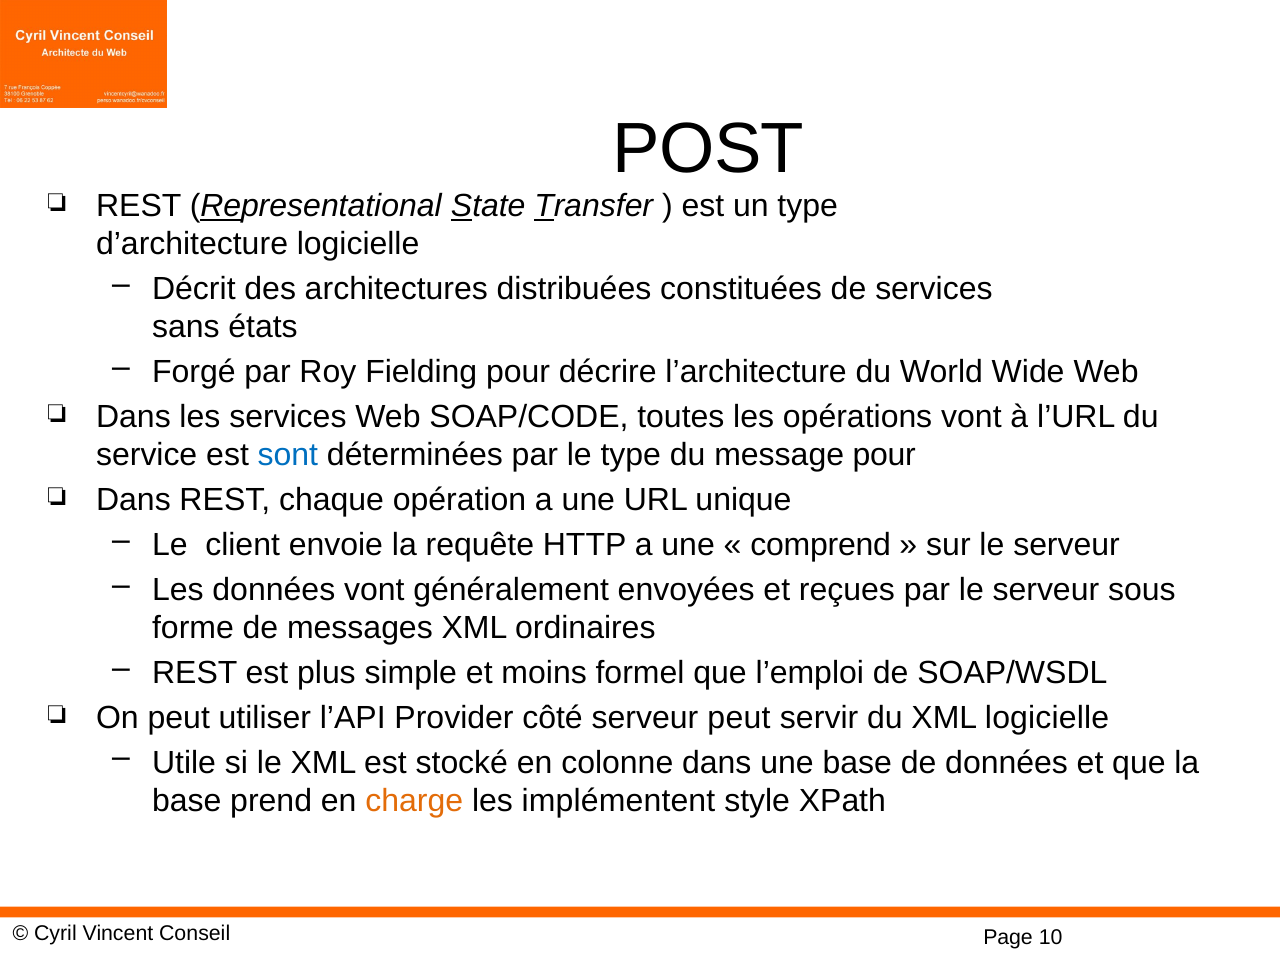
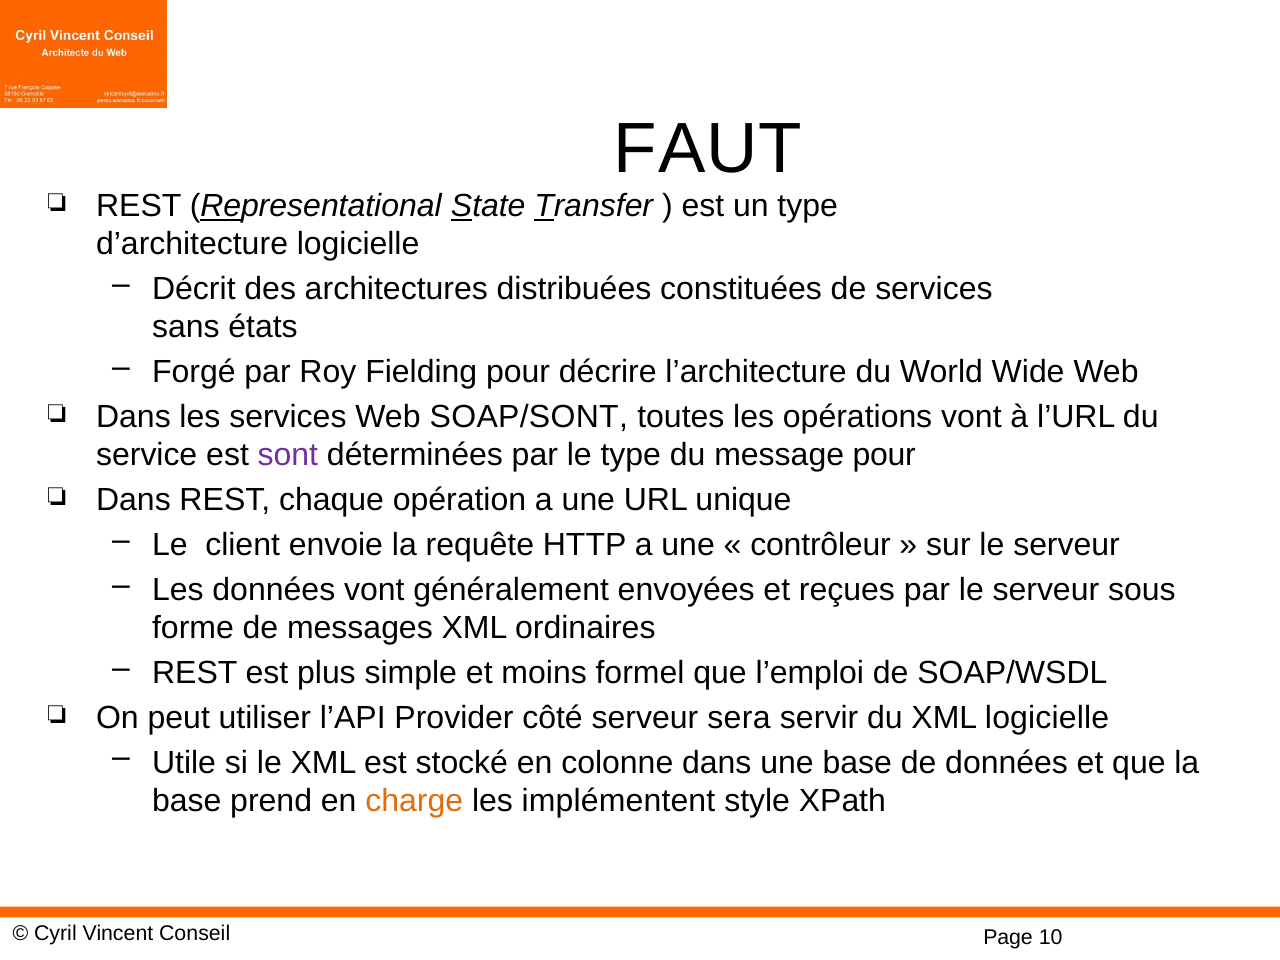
POST: POST -> FAUT
SOAP/CODE: SOAP/CODE -> SOAP/SONT
sont colour: blue -> purple
comprend: comprend -> contrôleur
serveur peut: peut -> sera
